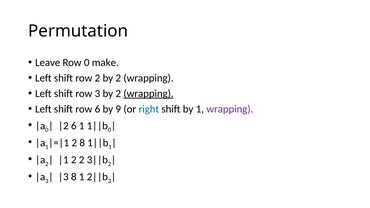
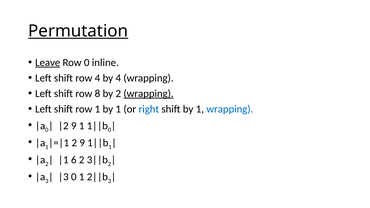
Permutation underline: none -> present
Leave underline: none -> present
make: make -> inline
row 2: 2 -> 4
2 at (118, 78): 2 -> 4
row 3: 3 -> 8
row 6: 6 -> 1
9 at (118, 109): 9 -> 1
wrapping at (230, 109) colour: purple -> blue
6 at (74, 126): 6 -> 9
2 8: 8 -> 9
2 at (74, 160): 2 -> 6
8 at (74, 177): 8 -> 0
